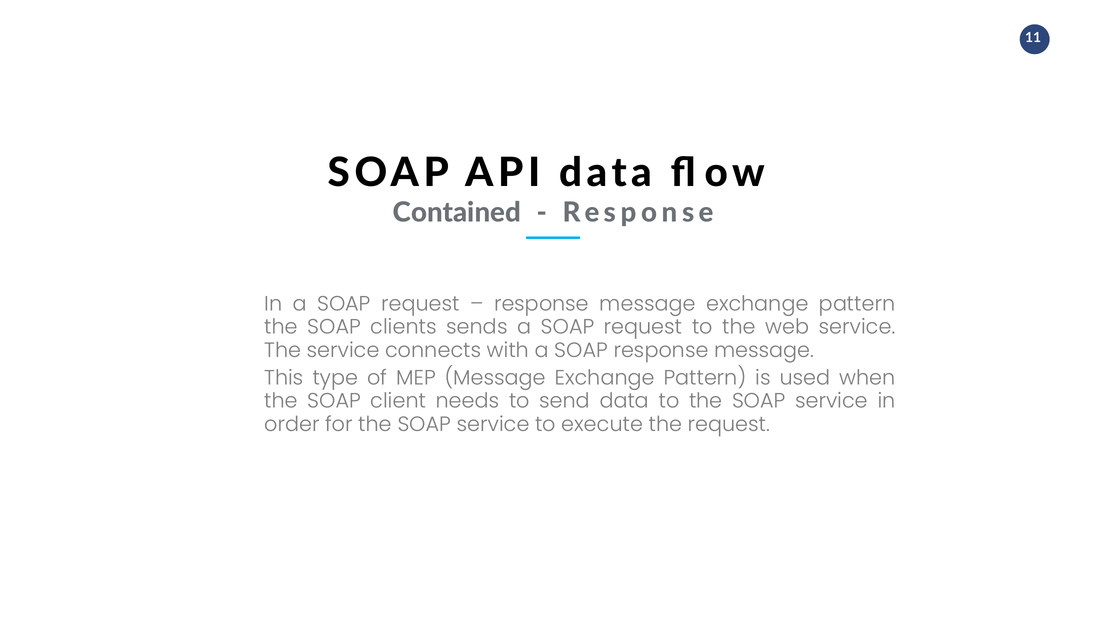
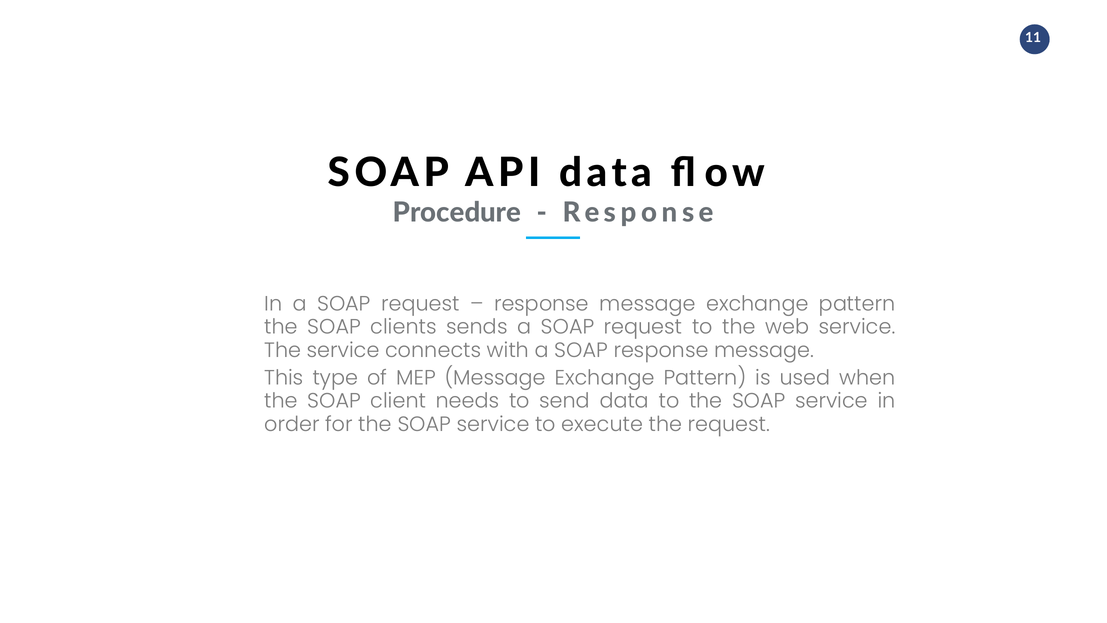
Contained: Contained -> Procedure
